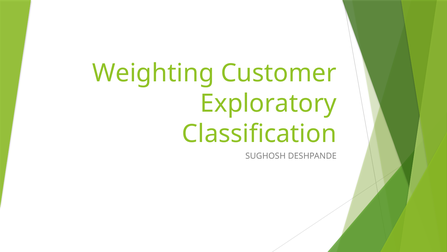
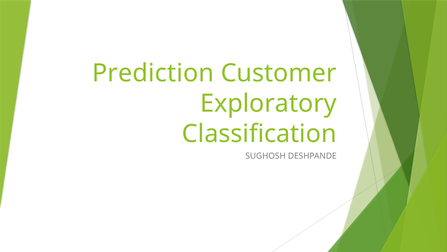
Weighting: Weighting -> Prediction
